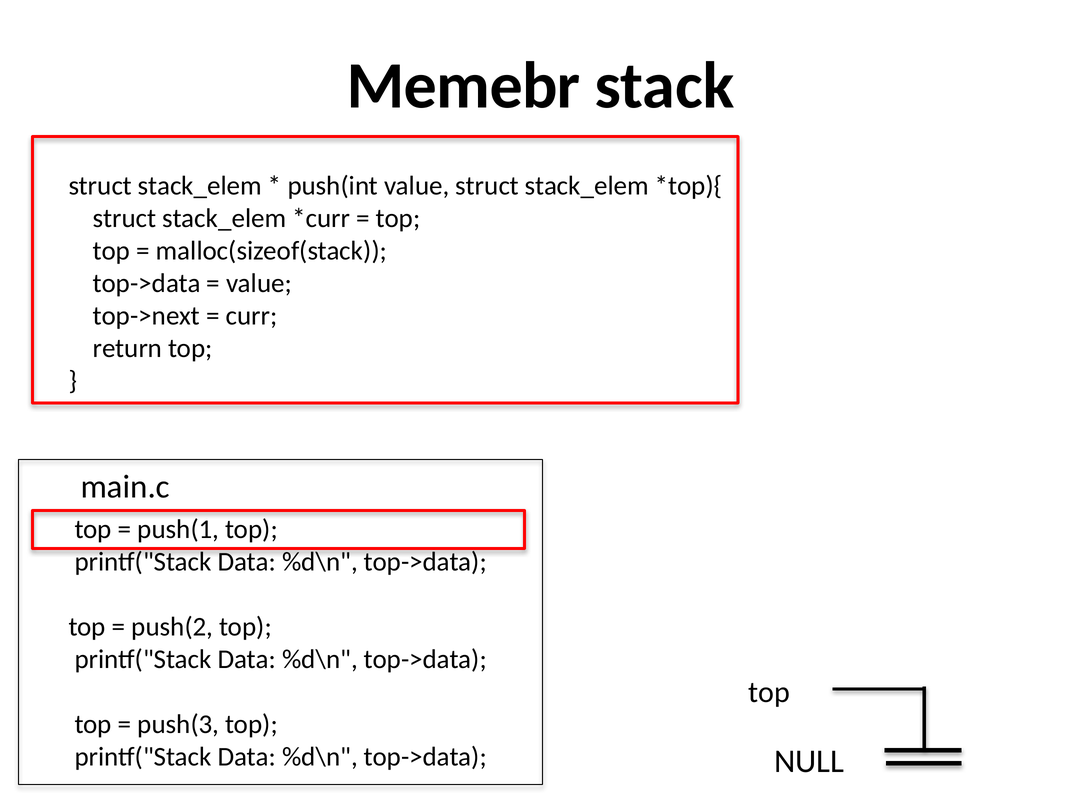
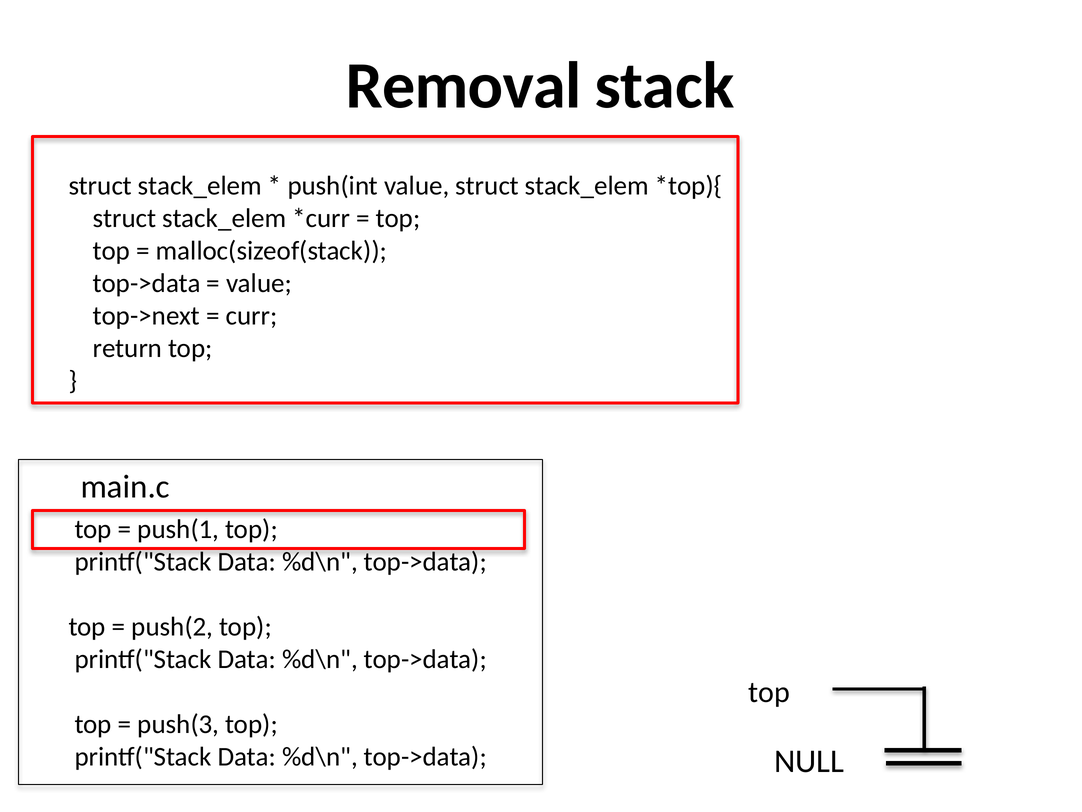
Memebr: Memebr -> Removal
